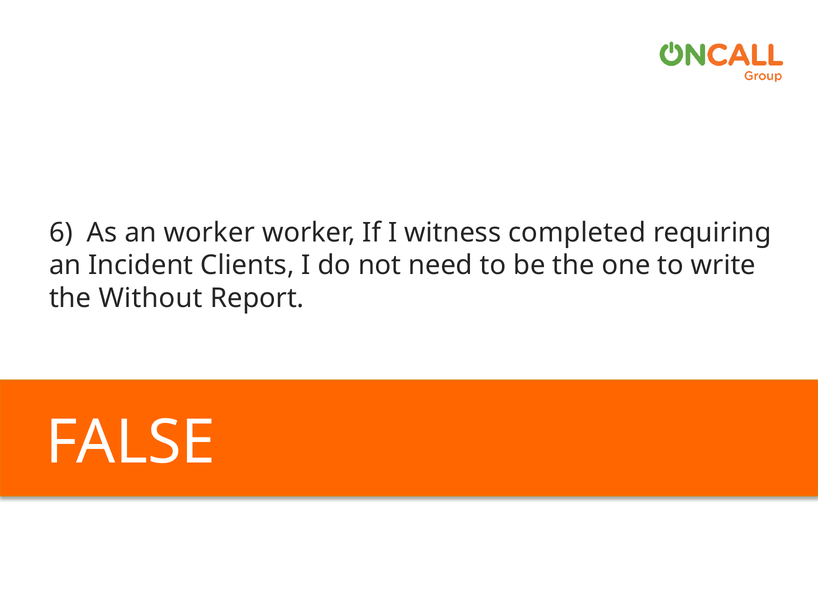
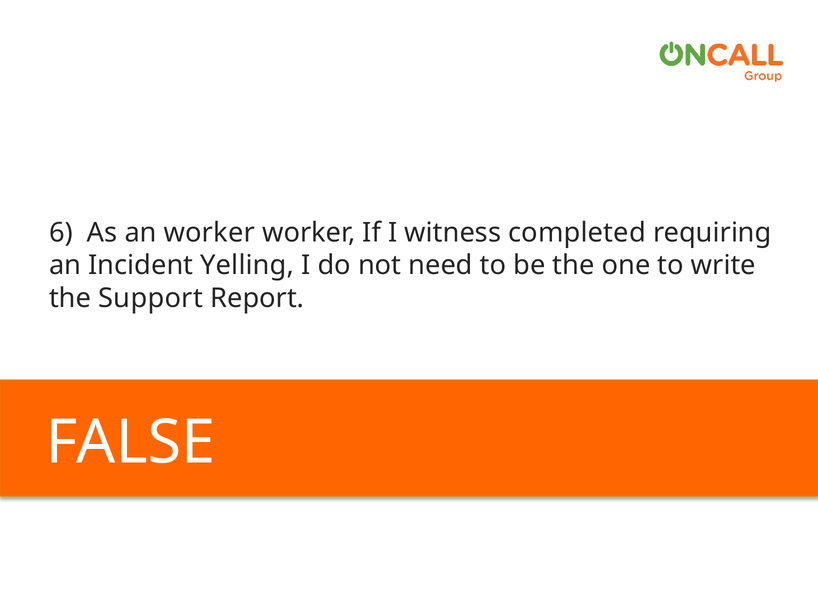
Clients: Clients -> Yelling
Without: Without -> Support
